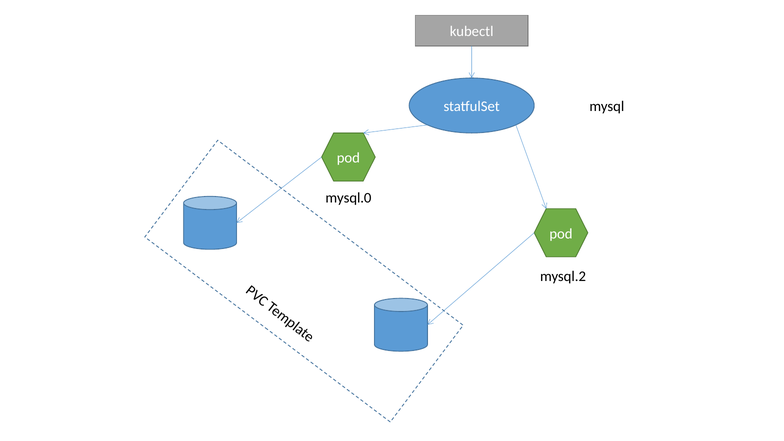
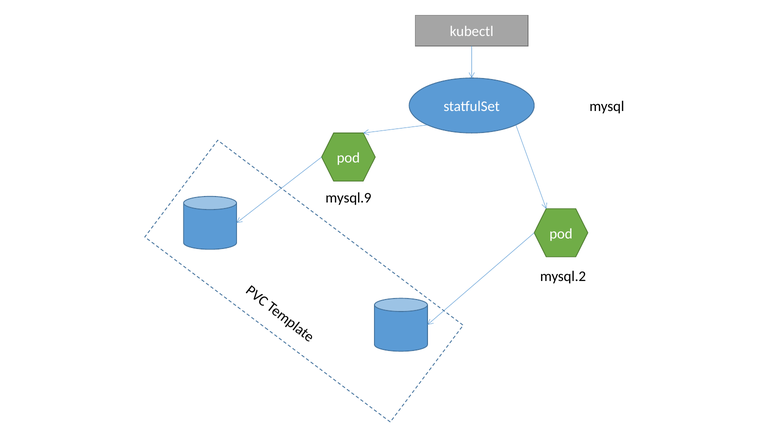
mysql.0: mysql.0 -> mysql.9
